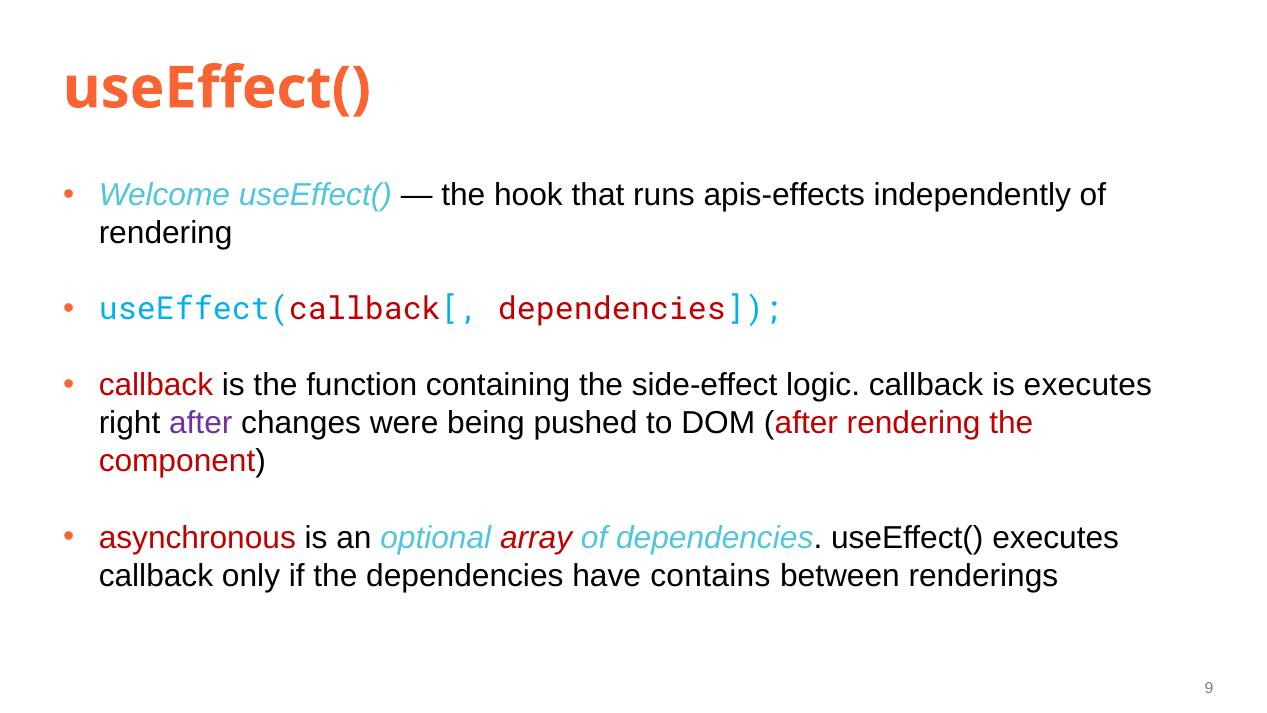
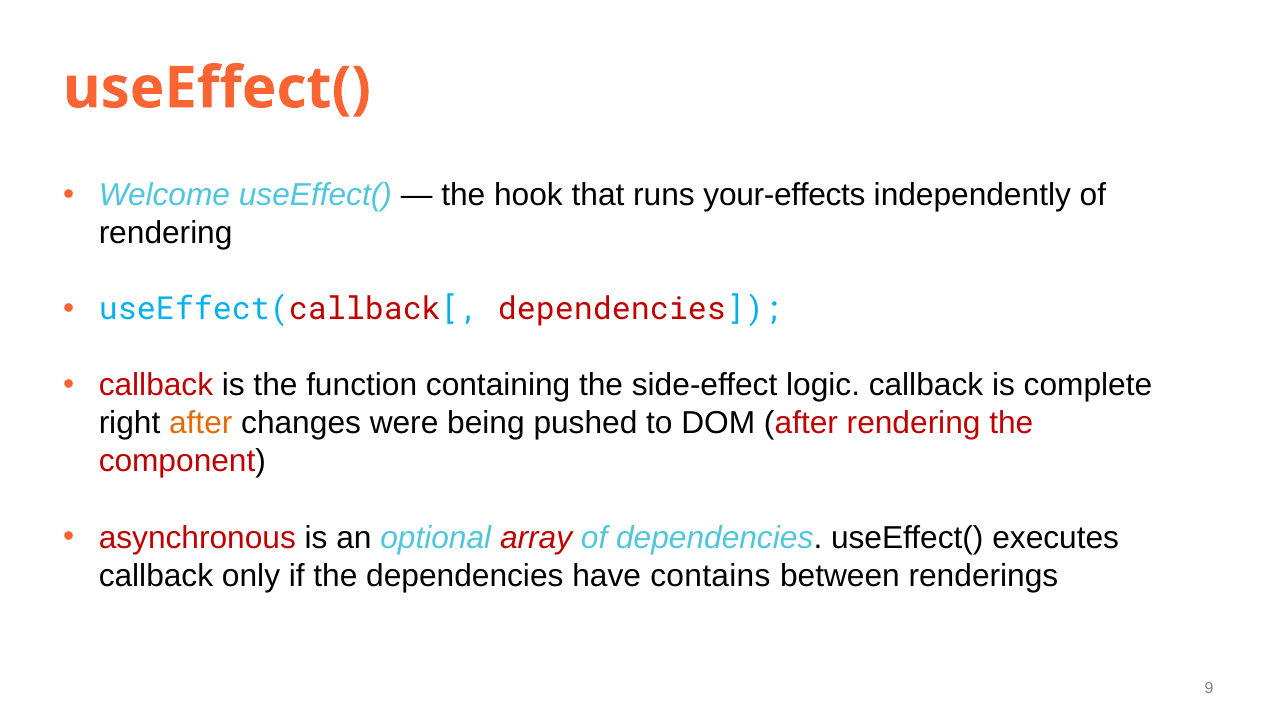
apis-effects: apis-effects -> your-effects
is executes: executes -> complete
after at (201, 423) colour: purple -> orange
